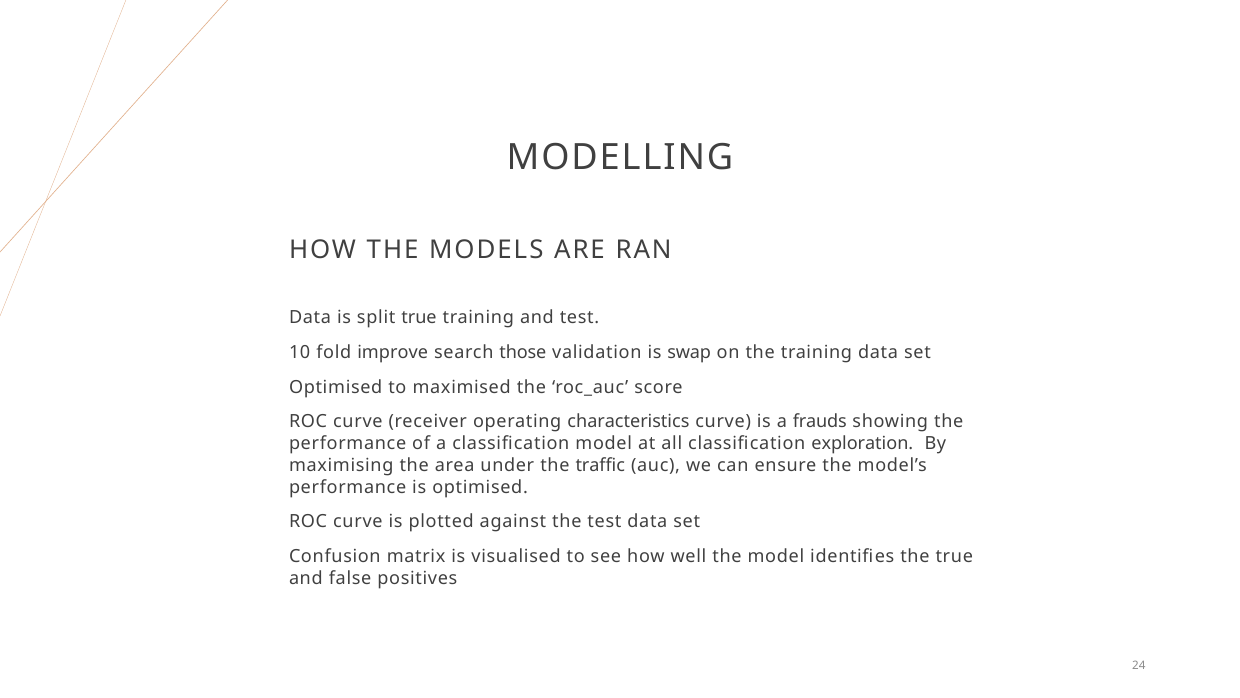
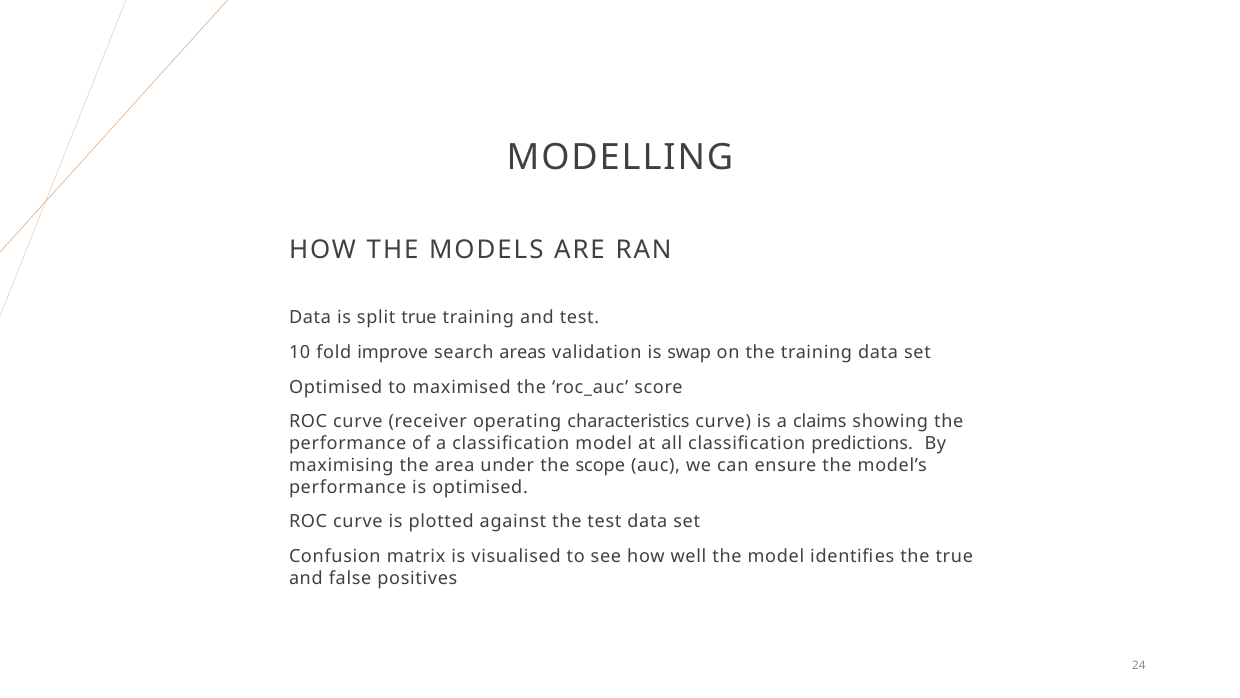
those: those -> areas
frauds: frauds -> claims
exploration: exploration -> predictions
traffic: traffic -> scope
